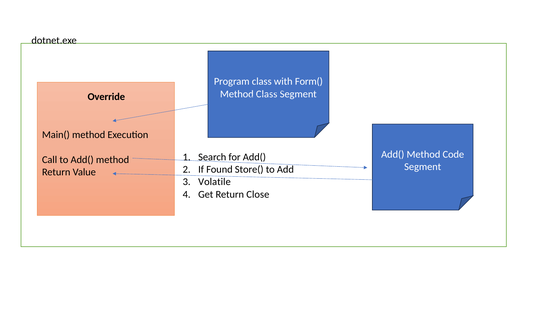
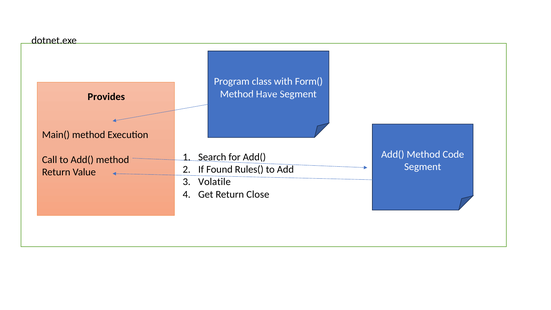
Method Class: Class -> Have
Override: Override -> Provides
Store(: Store( -> Rules(
